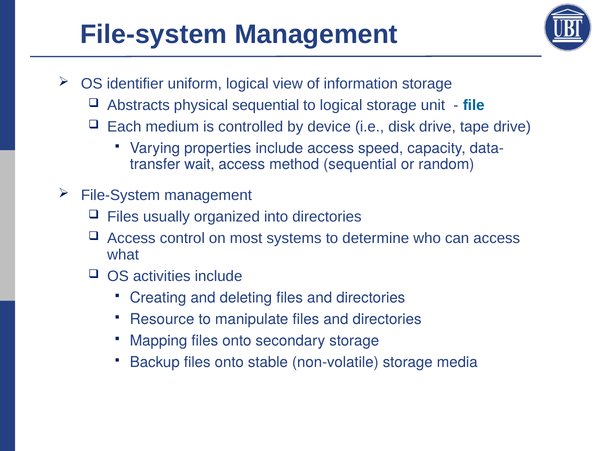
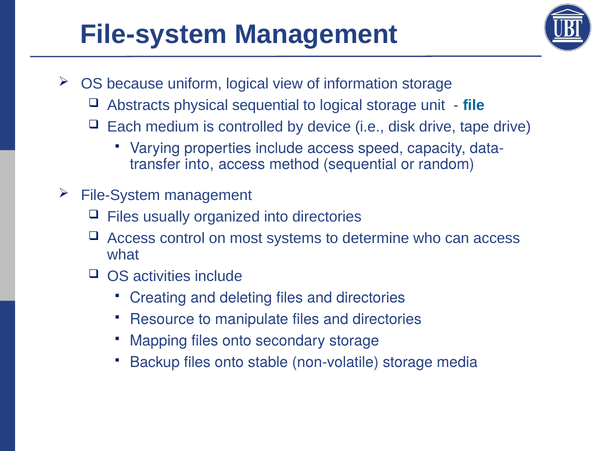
identifier: identifier -> because
wait at (199, 164): wait -> into
